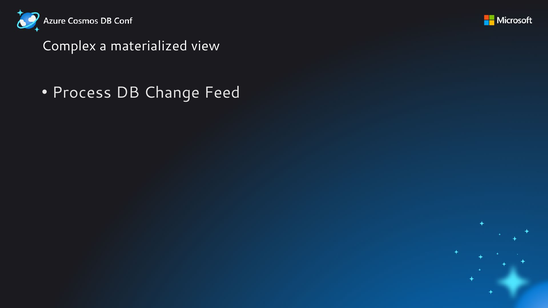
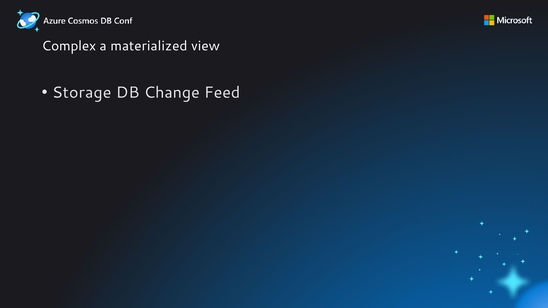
Process: Process -> Storage
